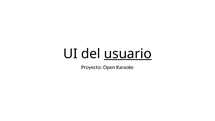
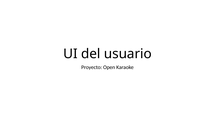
usuario underline: present -> none
